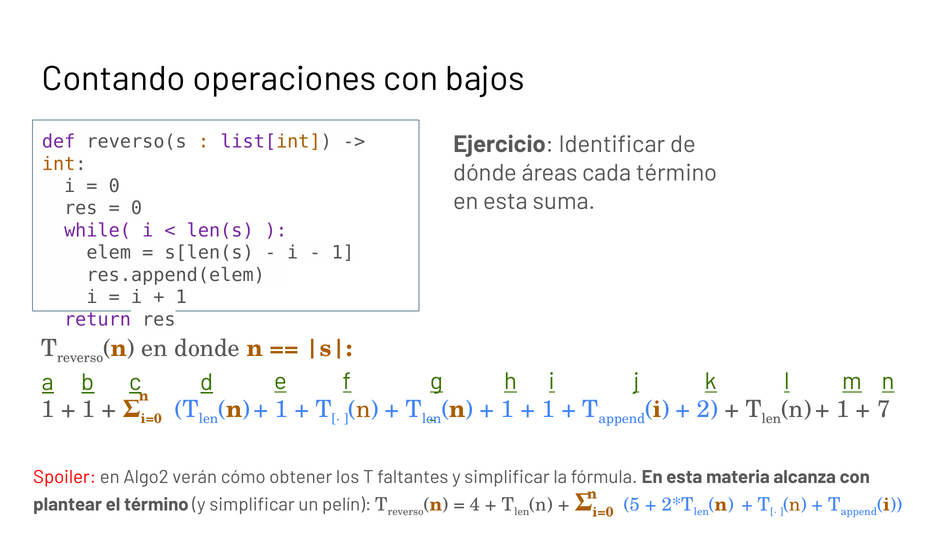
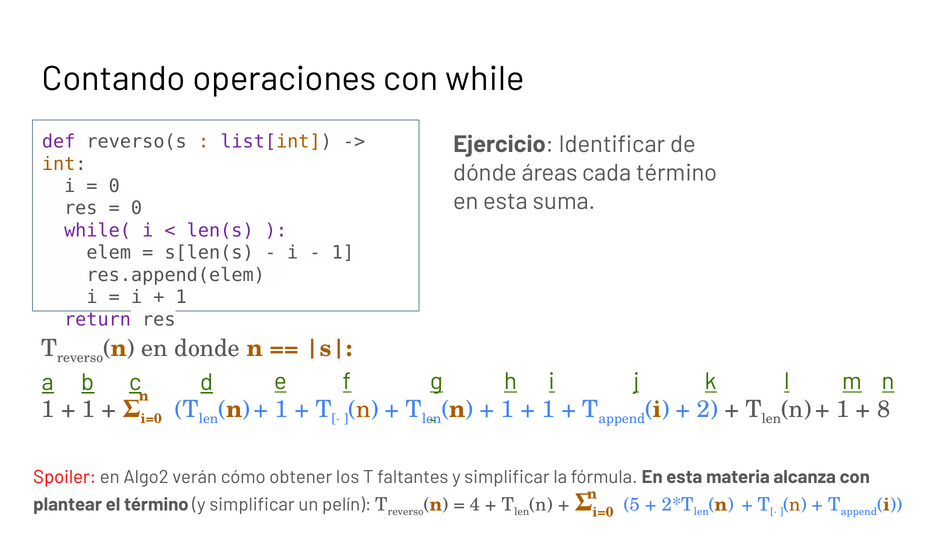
bajos: bajos -> while
7: 7 -> 8
